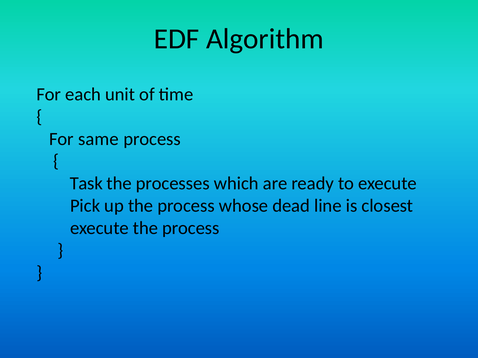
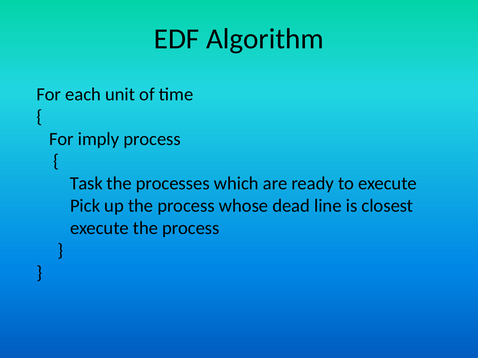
same: same -> imply
